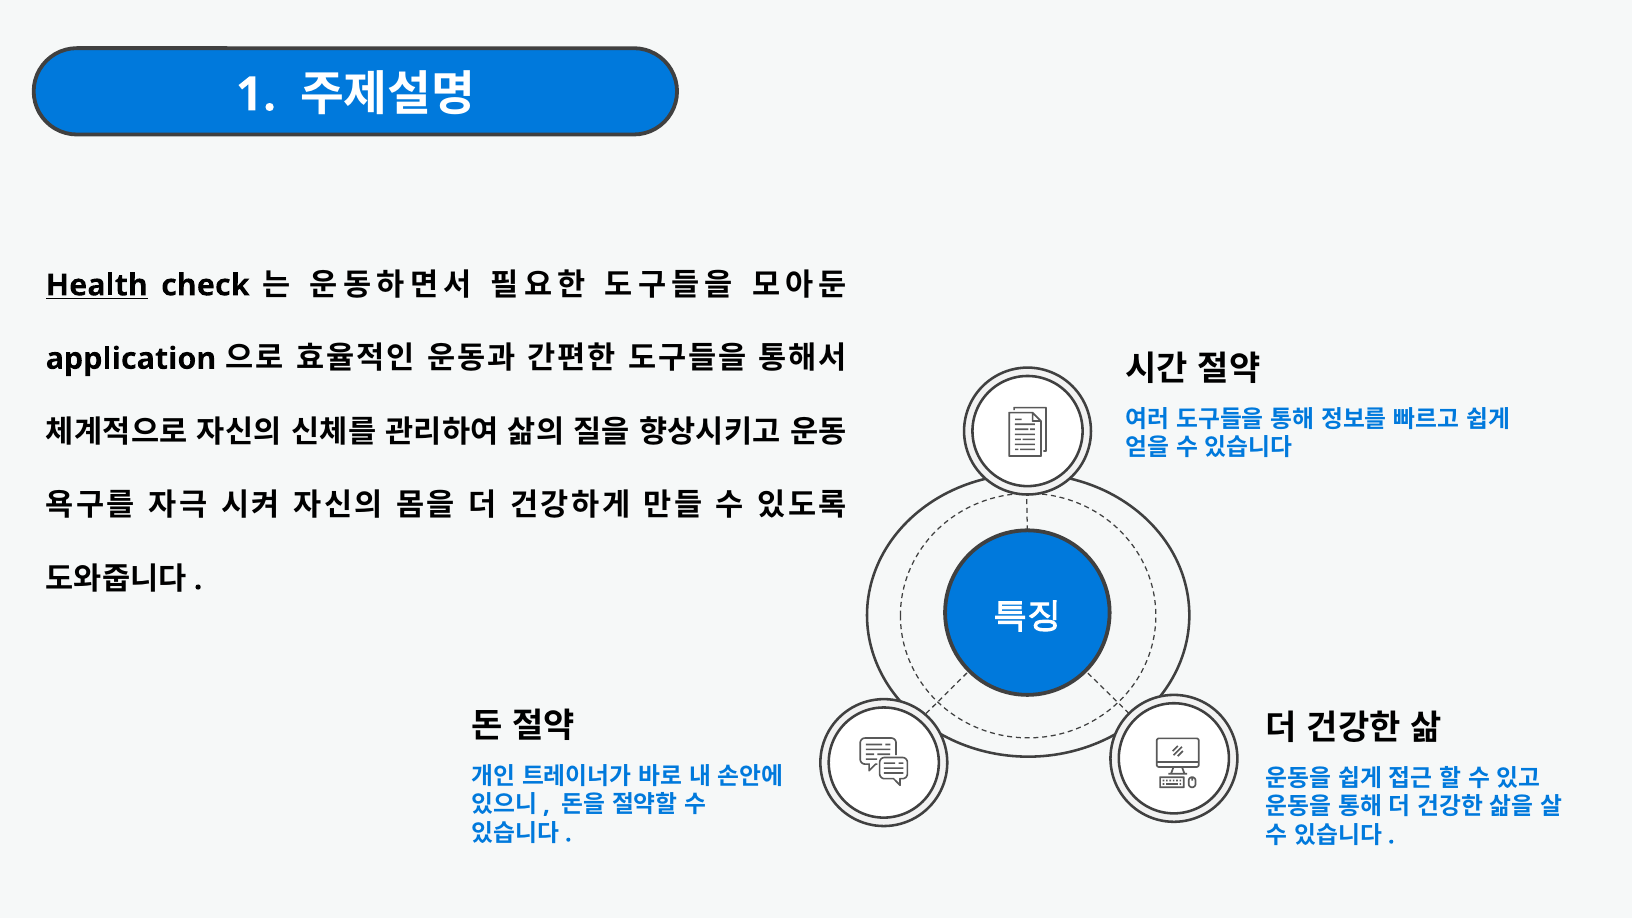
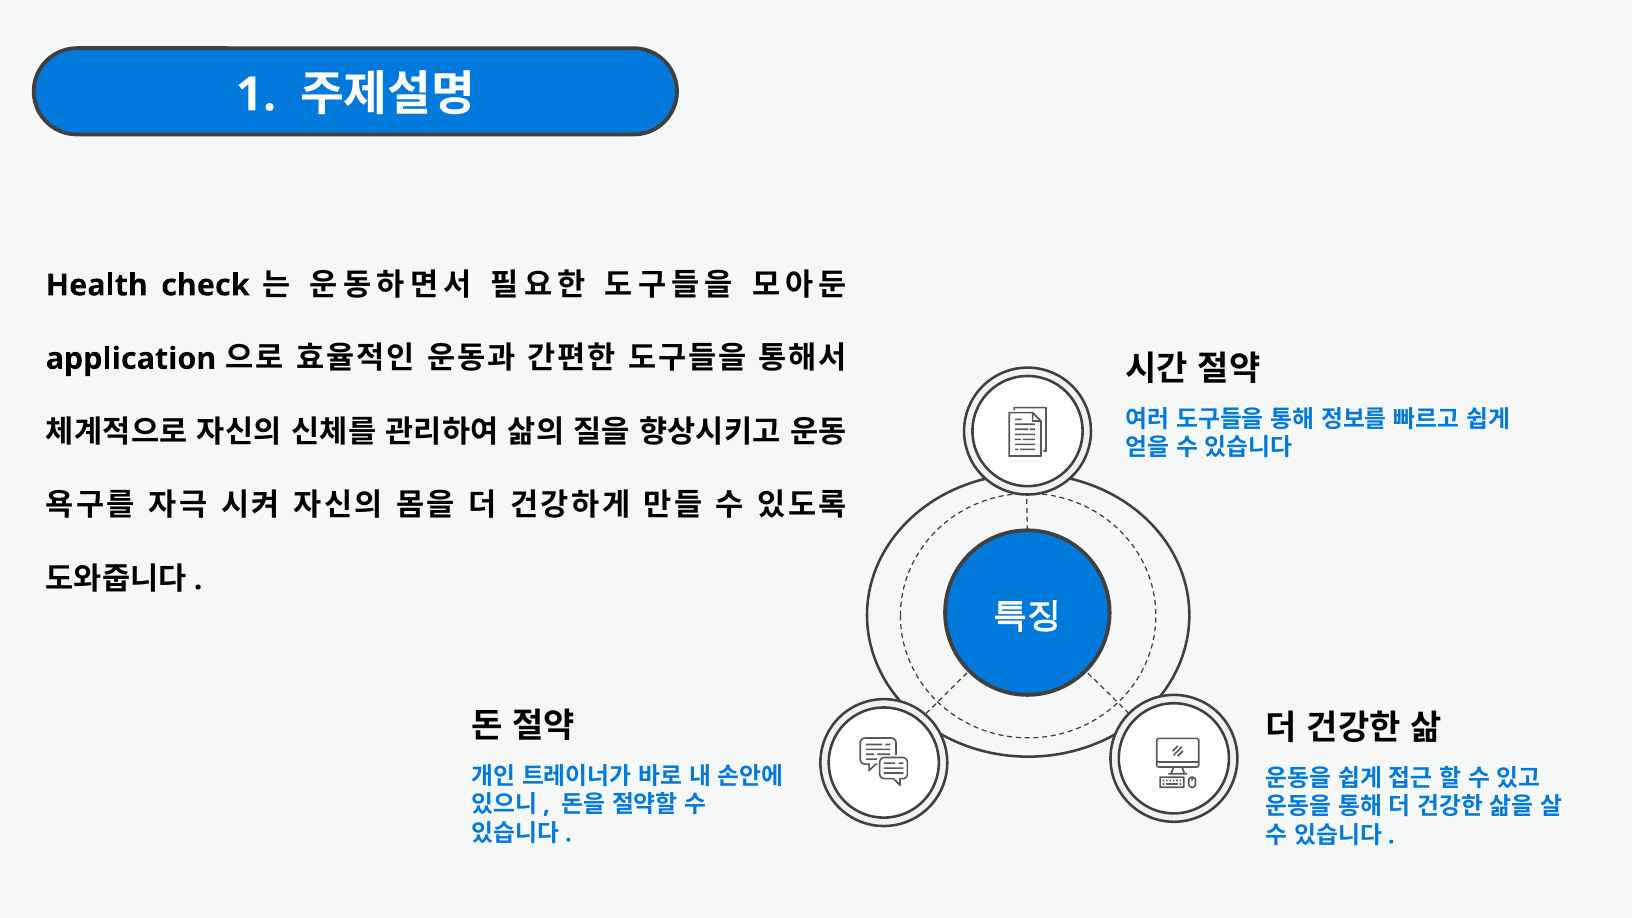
Health underline: present -> none
